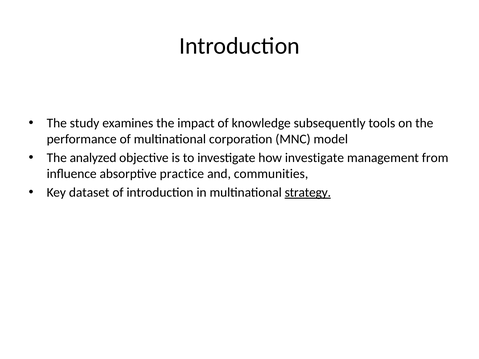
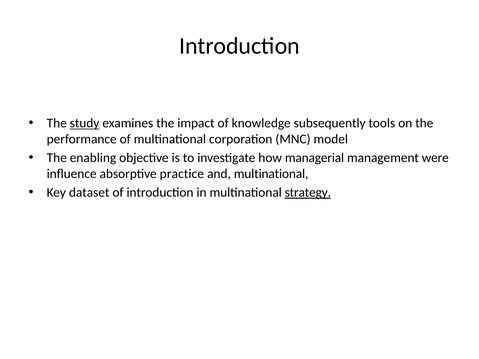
study underline: none -> present
analyzed: analyzed -> enabling
how investigate: investigate -> managerial
from: from -> were
and communities: communities -> multinational
